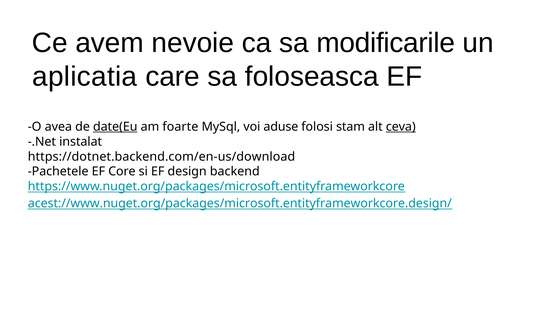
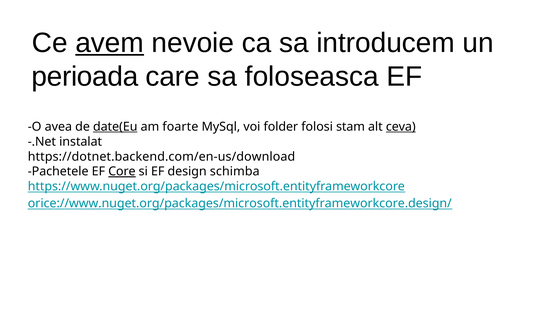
avem underline: none -> present
modificarile: modificarile -> introducem
aplicatia: aplicatia -> perioada
aduse: aduse -> folder
Core underline: none -> present
backend: backend -> schimba
acest://www.nuget.org/packages/microsoft.entityframeworkcore.design/: acest://www.nuget.org/packages/microsoft.entityframeworkcore.design/ -> orice://www.nuget.org/packages/microsoft.entityframeworkcore.design/
